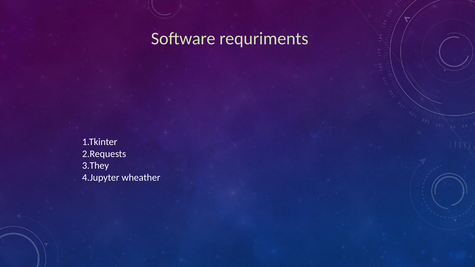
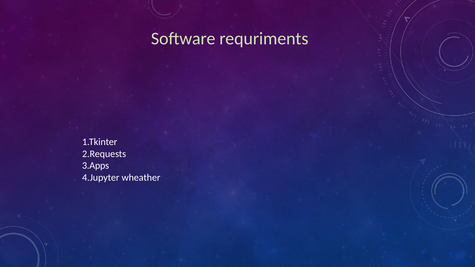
3.They: 3.They -> 3.Apps
